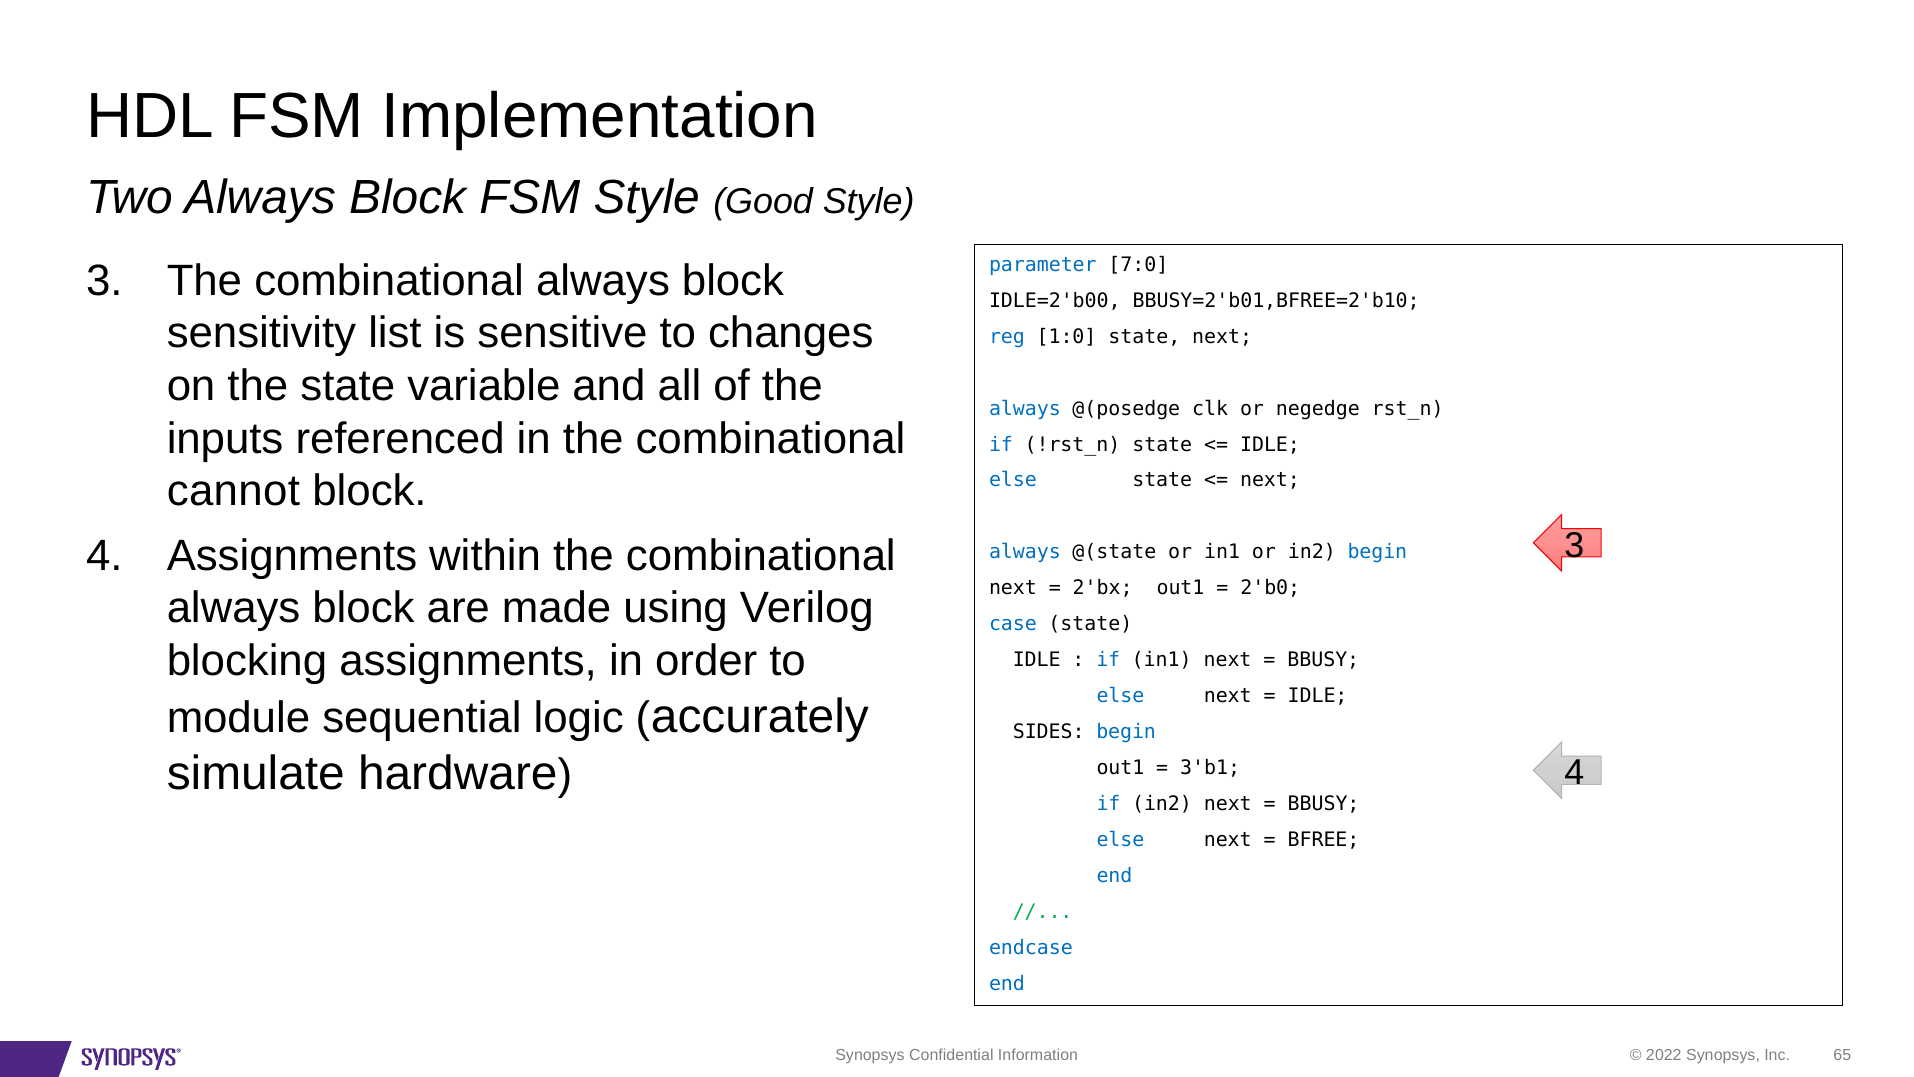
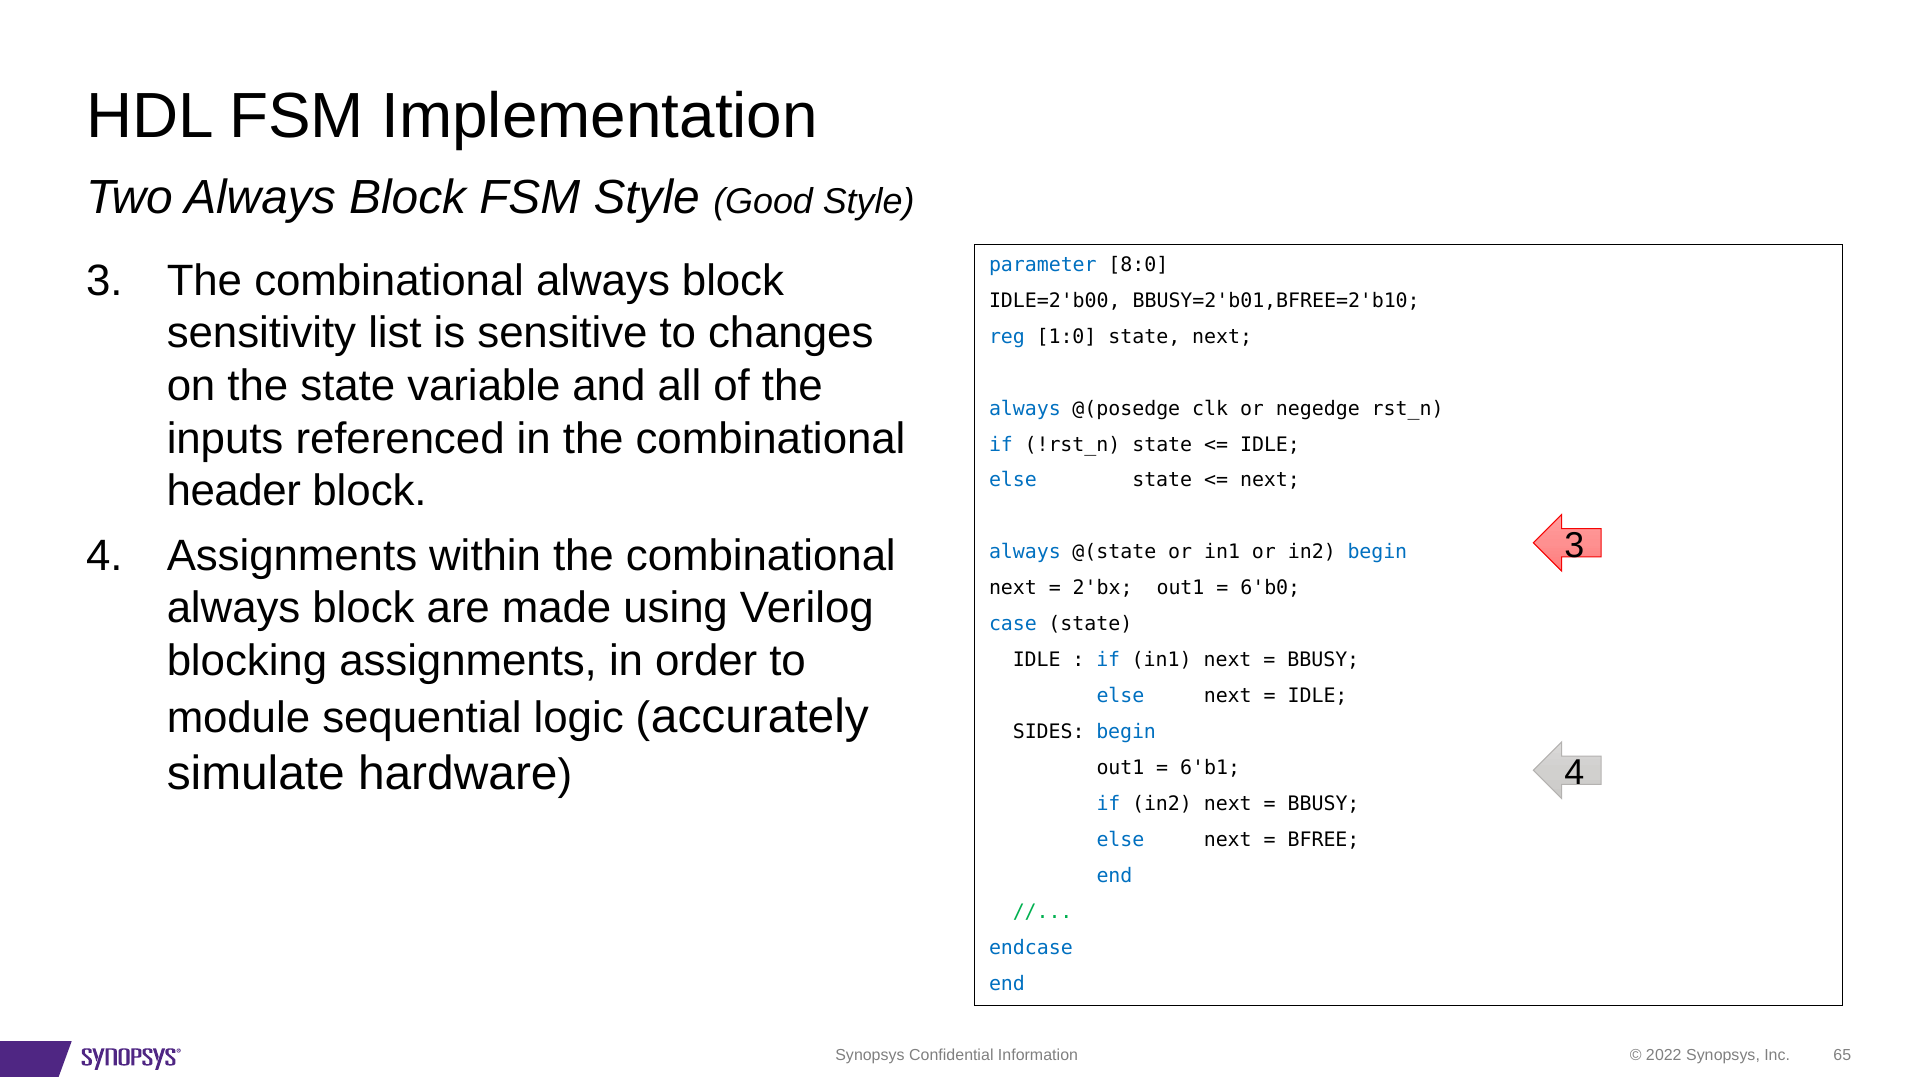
7:0: 7:0 -> 8:0
cannot: cannot -> header
2'b0: 2'b0 -> 6'b0
3'b1: 3'b1 -> 6'b1
